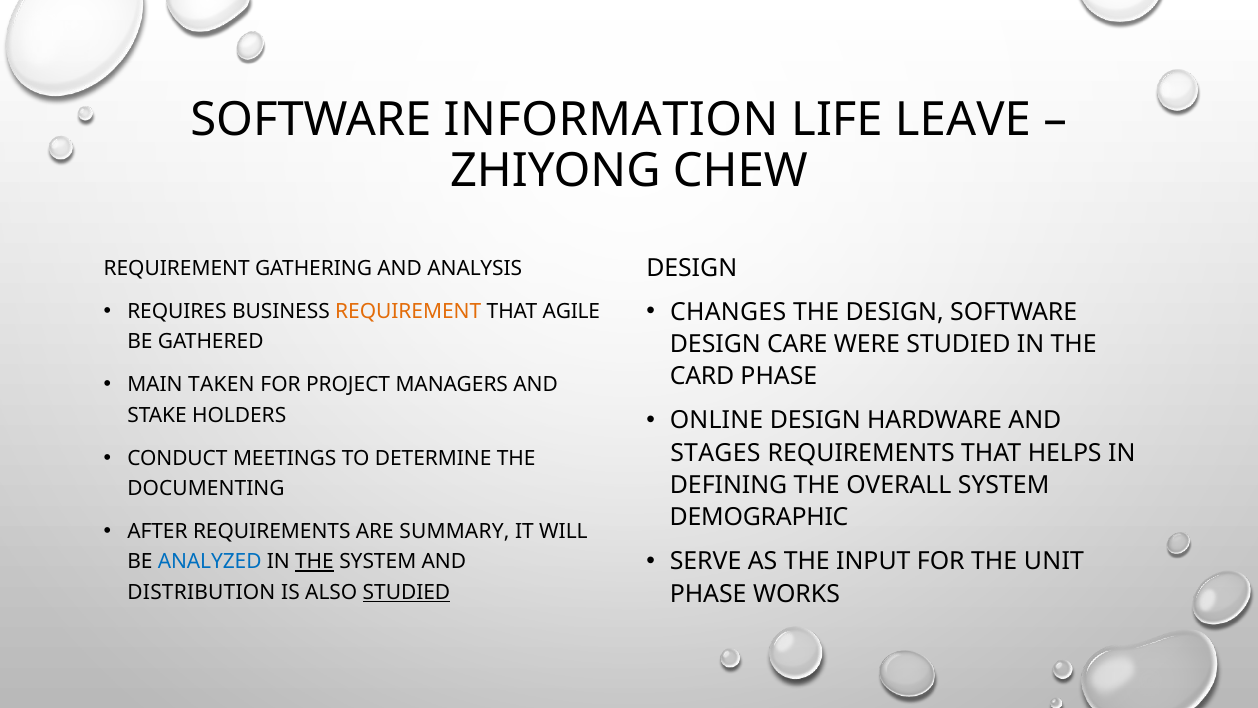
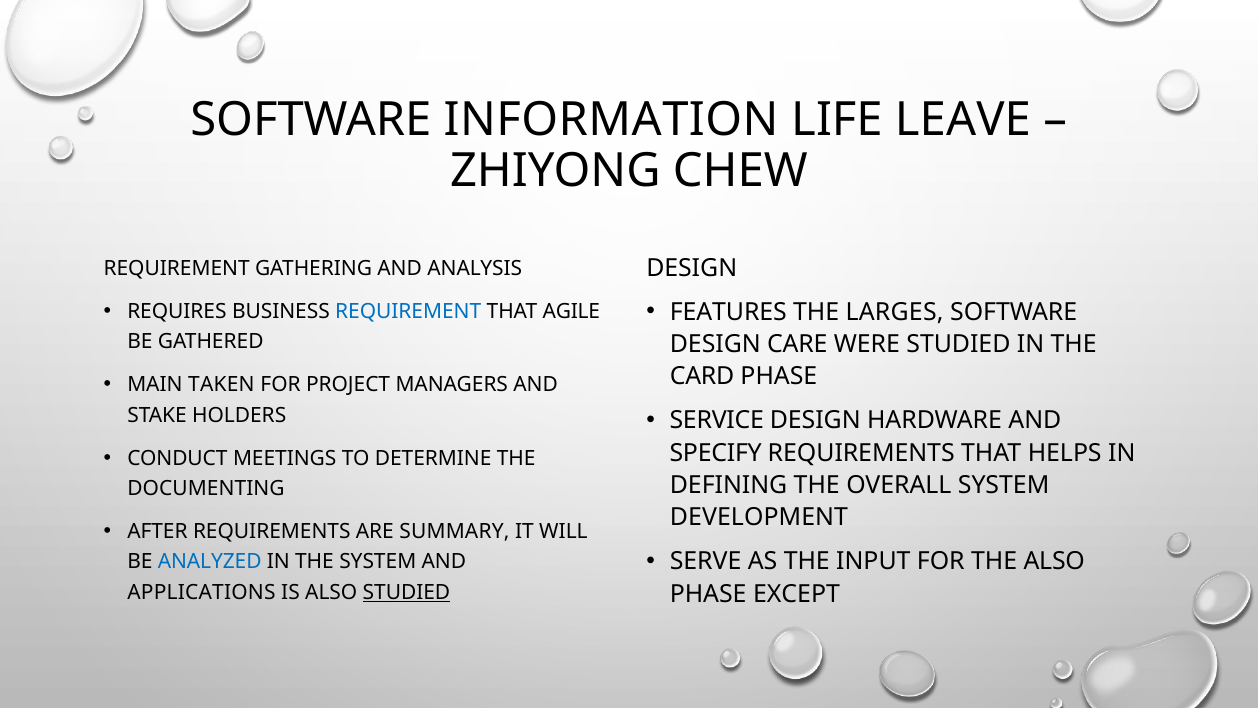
CHANGES: CHANGES -> FEATURES
THE DESIGN: DESIGN -> LARGES
REQUIREMENT at (408, 311) colour: orange -> blue
ONLINE: ONLINE -> SERVICE
STAGES: STAGES -> SPECIFY
DEMOGRAPHIC: DEMOGRAPHIC -> DEVELOPMENT
THE UNIT: UNIT -> ALSO
THE at (315, 562) underline: present -> none
DISTRIBUTION: DISTRIBUTION -> APPLICATIONS
WORKS: WORKS -> EXCEPT
